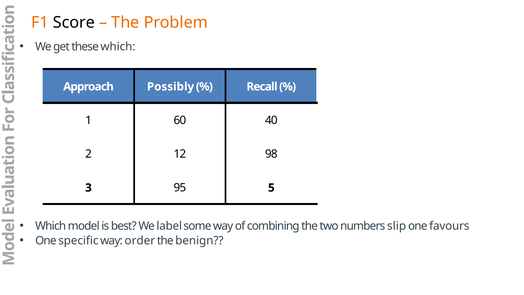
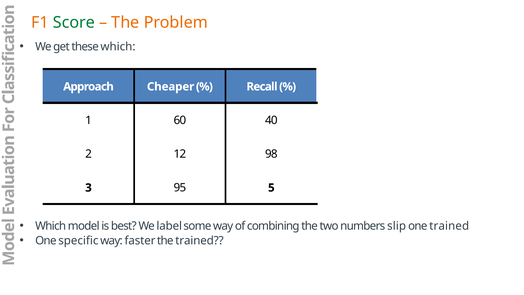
Score colour: black -> green
Possibly: Possibly -> Cheaper
one favours: favours -> trained
order: order -> faster
the benign: benign -> trained
